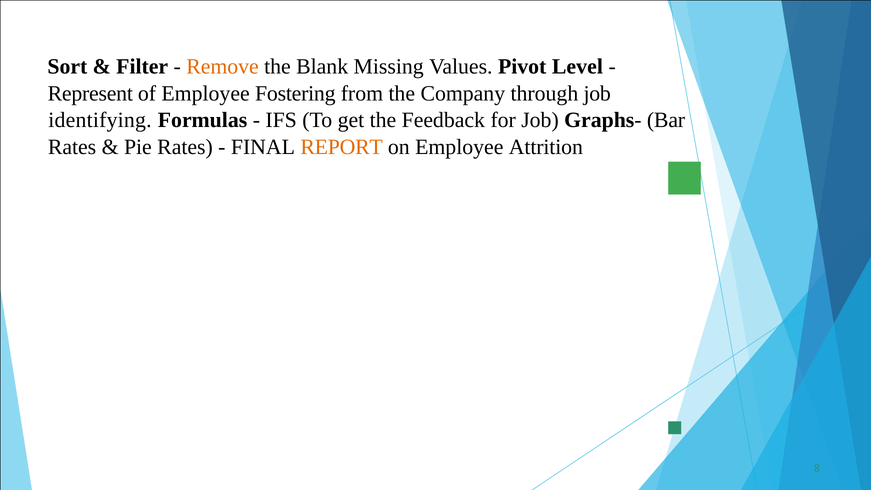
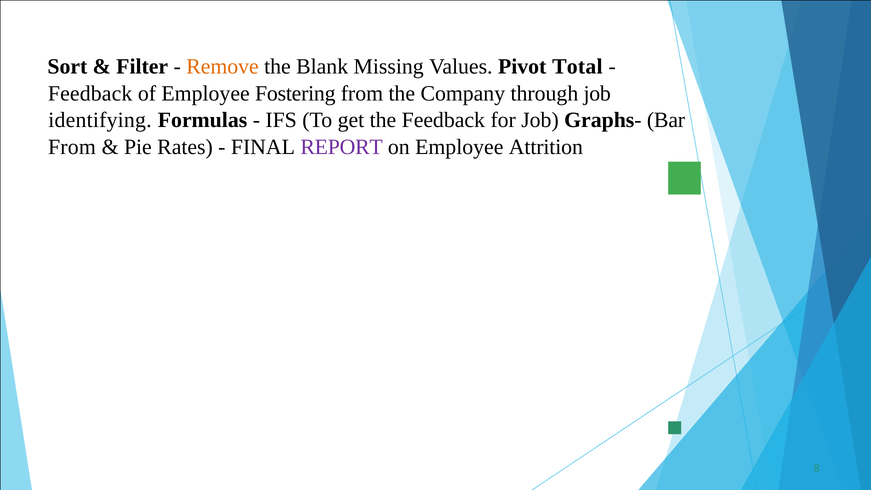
Level: Level -> Total
Represent at (90, 93): Represent -> Feedback
Rates at (72, 147): Rates -> From
REPORT colour: orange -> purple
